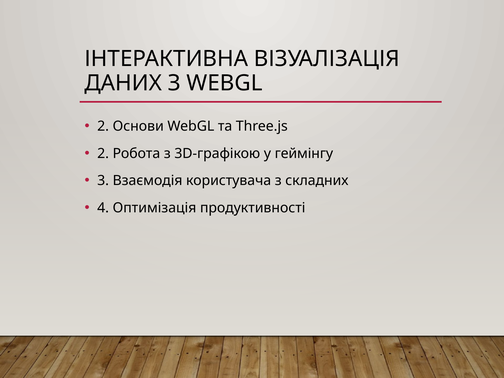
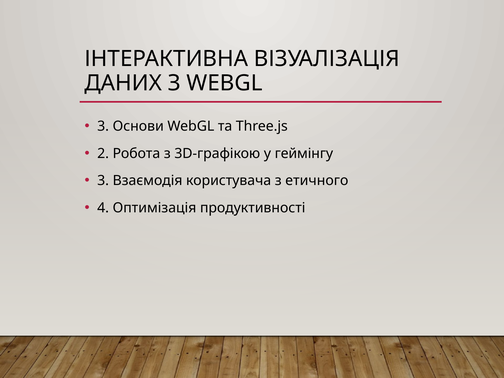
2 at (103, 126): 2 -> 3
складних: складних -> етичного
